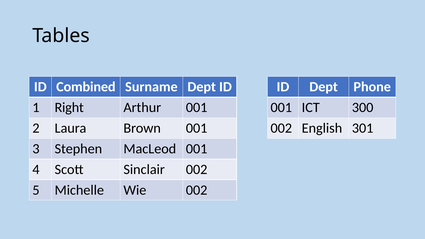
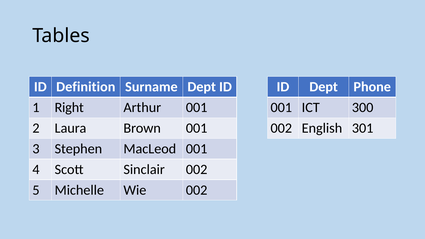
Combined: Combined -> Definition
